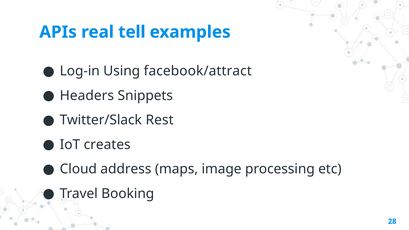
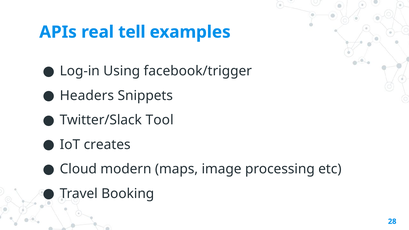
facebook/attract: facebook/attract -> facebook/trigger
Rest: Rest -> Tool
address: address -> modern
